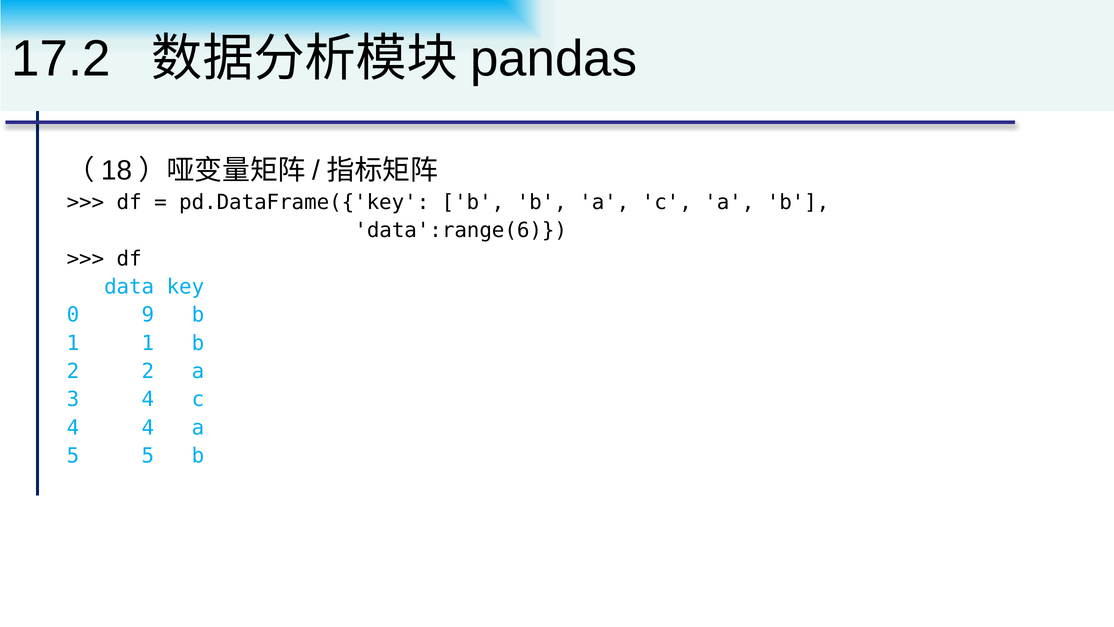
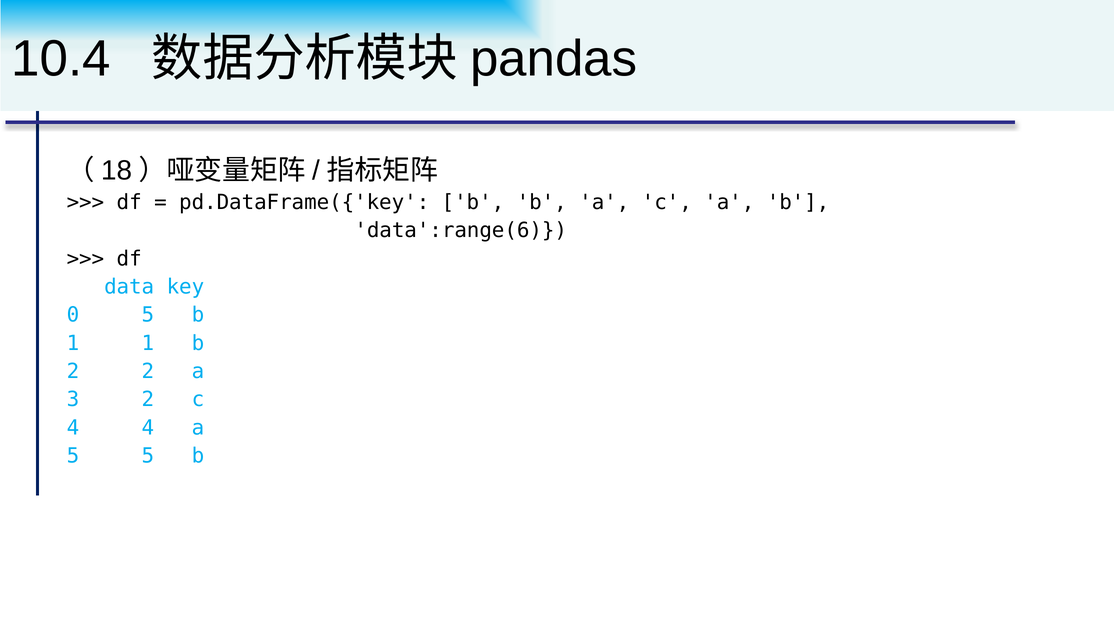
17.2: 17.2 -> 10.4
0 9: 9 -> 5
3 4: 4 -> 2
